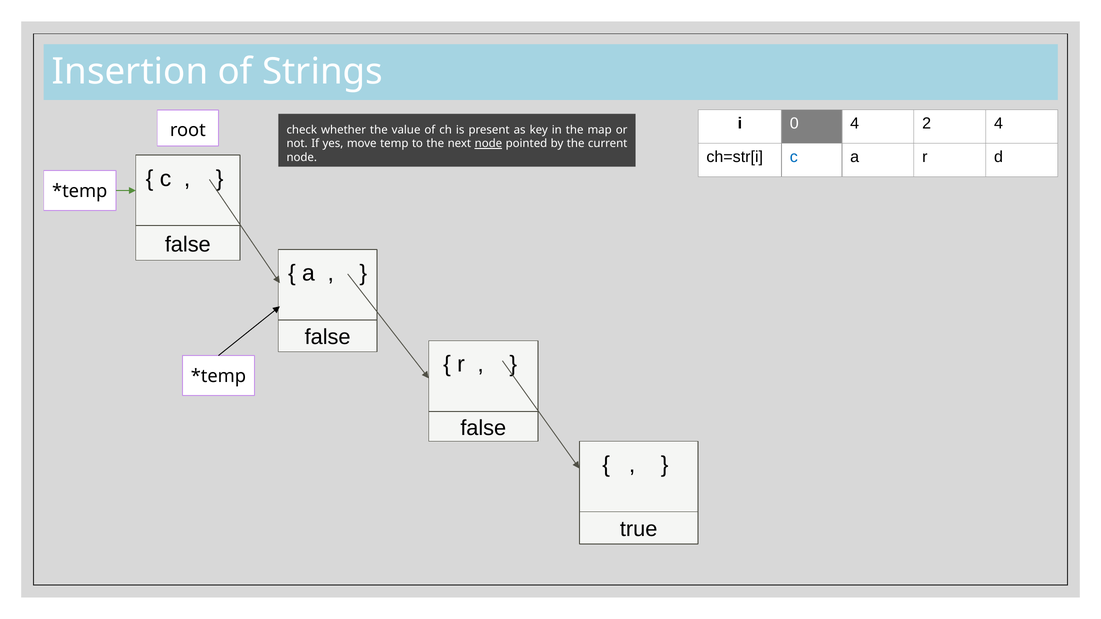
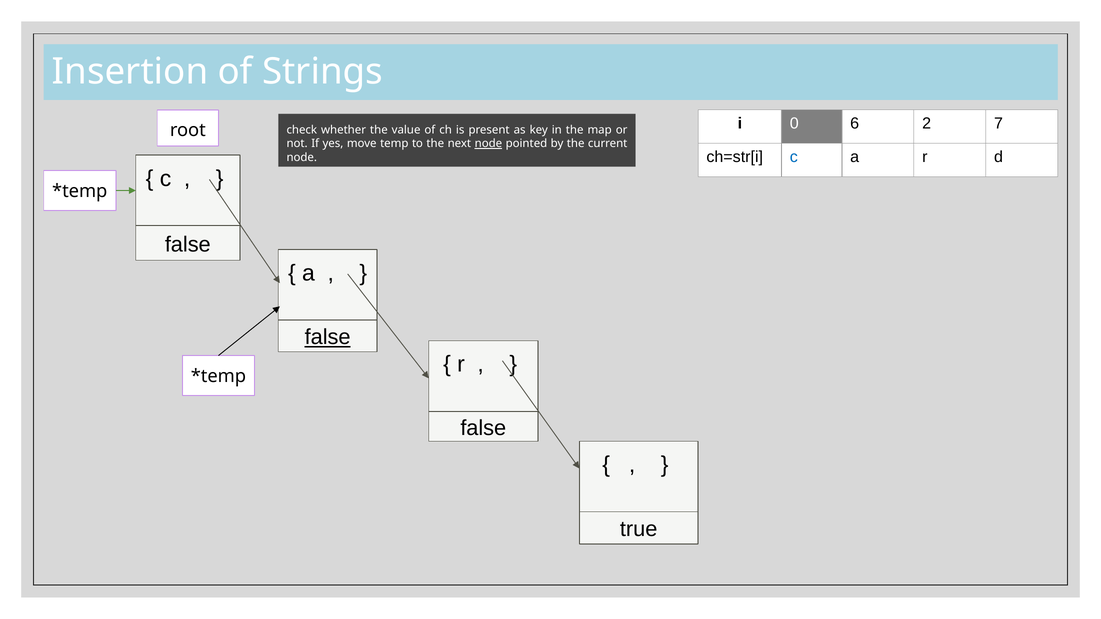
0 4: 4 -> 6
2 4: 4 -> 7
false at (328, 337) underline: none -> present
